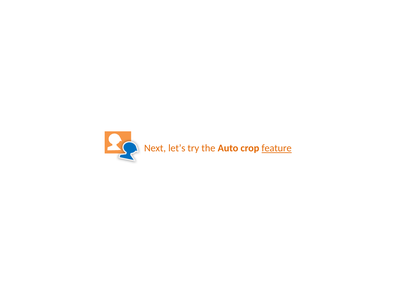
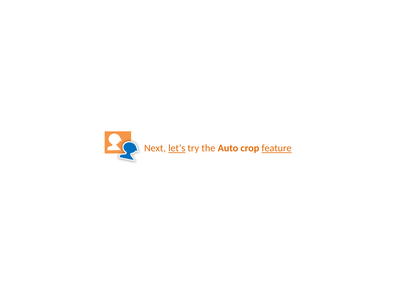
let’s underline: none -> present
